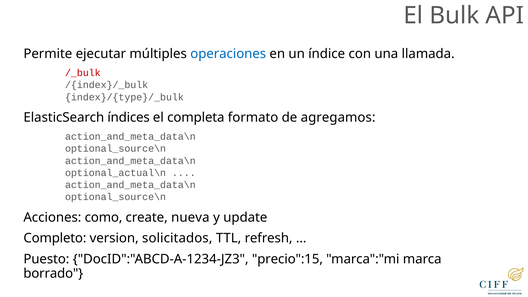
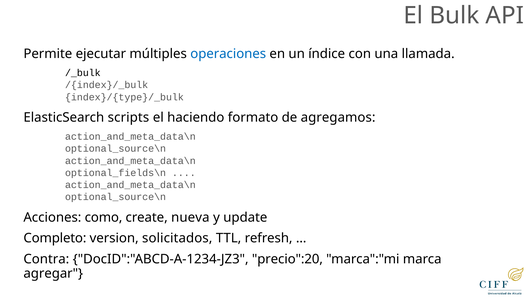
/_bulk colour: red -> black
índices: índices -> scripts
completa: completa -> haciendo
optional_actual\n: optional_actual\n -> optional_fields\n
Puesto: Puesto -> Contra
precio":15: precio":15 -> precio":20
borrado: borrado -> agregar
